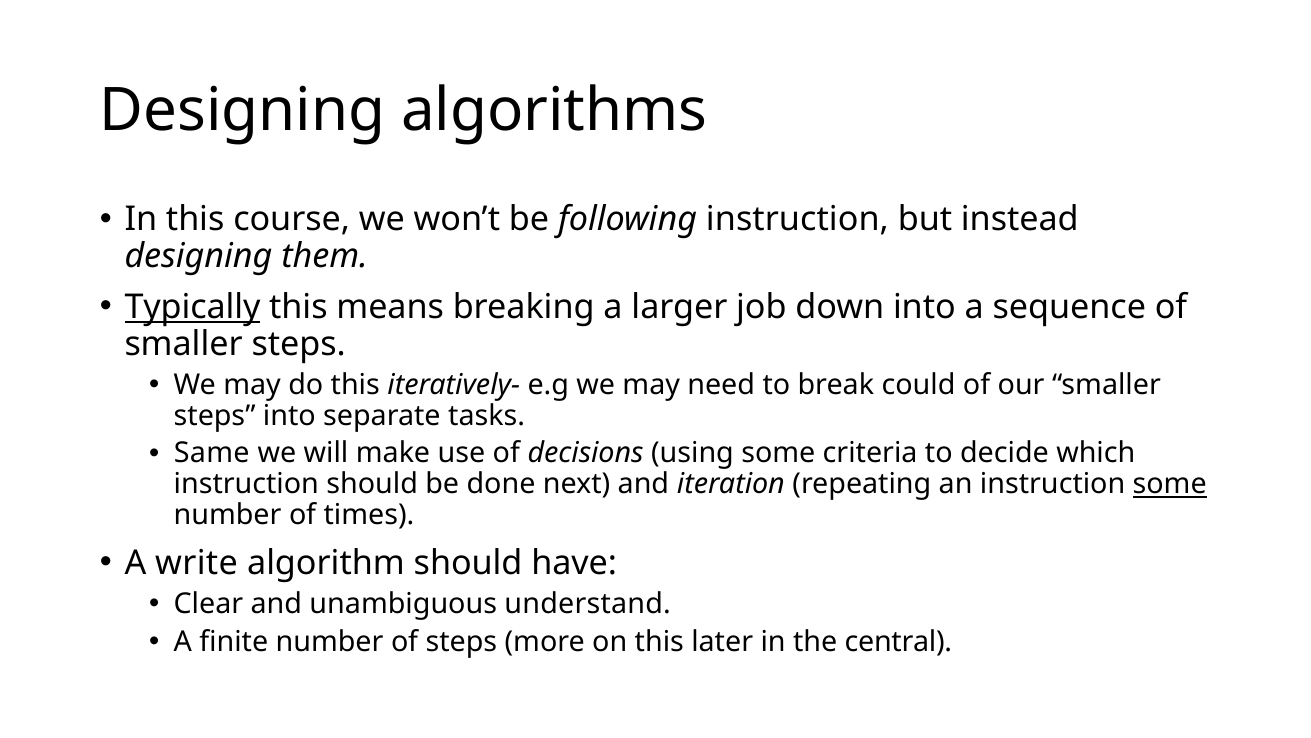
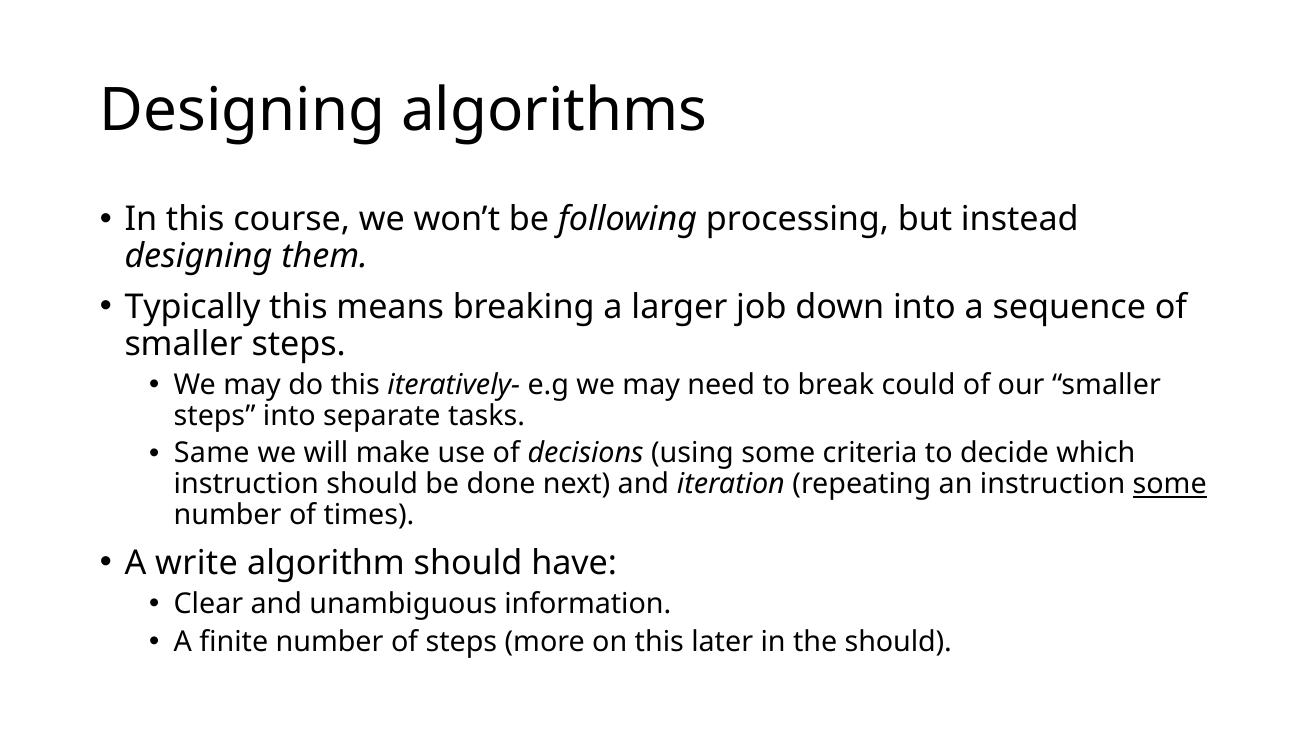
following instruction: instruction -> processing
Typically underline: present -> none
understand: understand -> information
the central: central -> should
